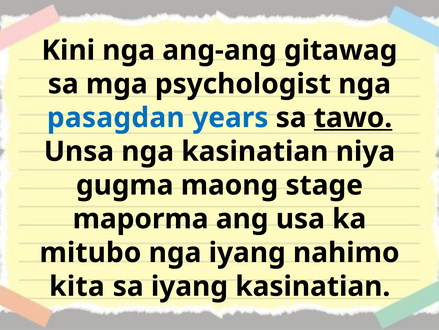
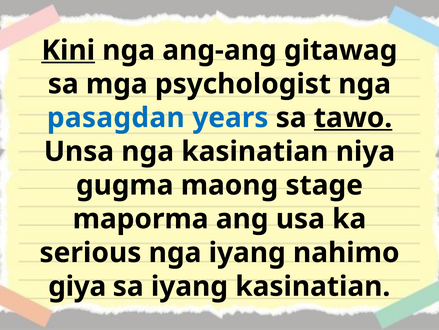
Kini underline: none -> present
mitubo: mitubo -> serious
kita: kita -> giya
